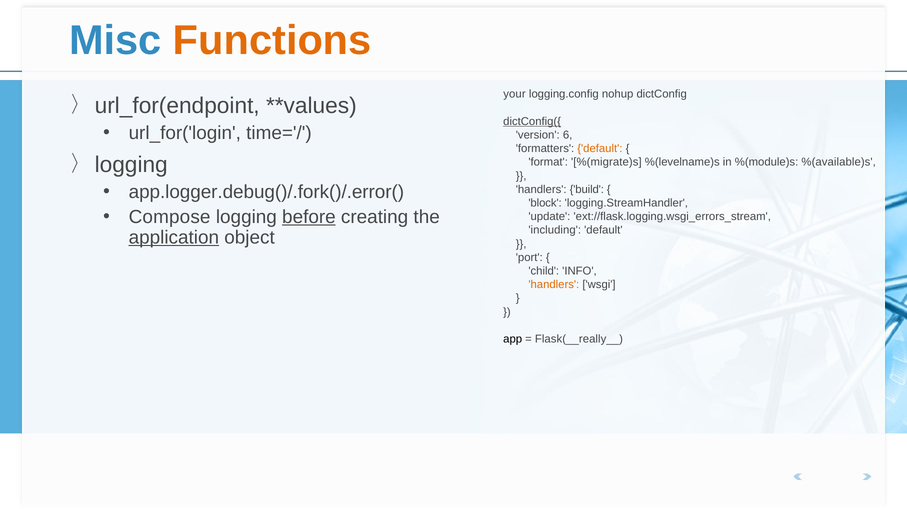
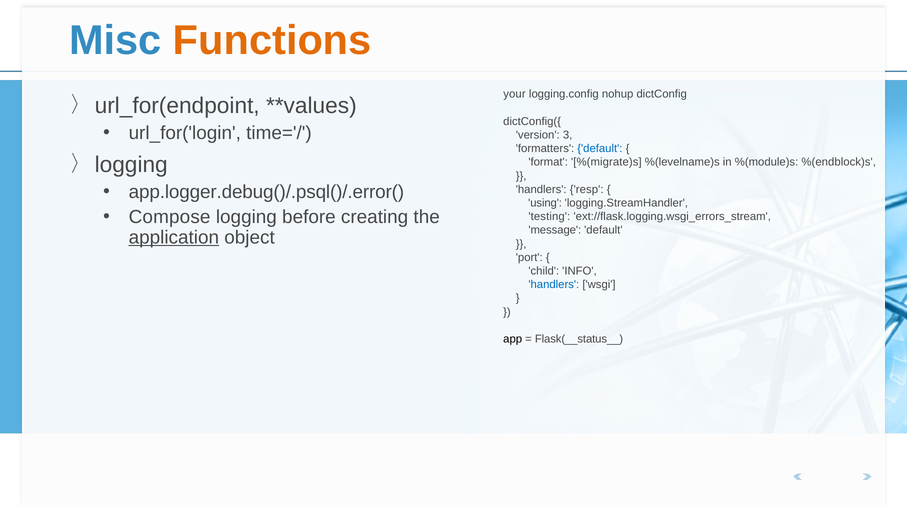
dictConfig({ underline: present -> none
6: 6 -> 3
default at (600, 149) colour: orange -> blue
%(available)s: %(available)s -> %(endblock)s
app.logger.debug()/.fork()/.error(: app.logger.debug()/.fork()/.error( -> app.logger.debug()/.psql()/.error(
build: build -> resp
block: block -> using
before underline: present -> none
update: update -> testing
including: including -> message
handlers at (554, 285) colour: orange -> blue
Flask(__really__: Flask(__really__ -> Flask(__status__
